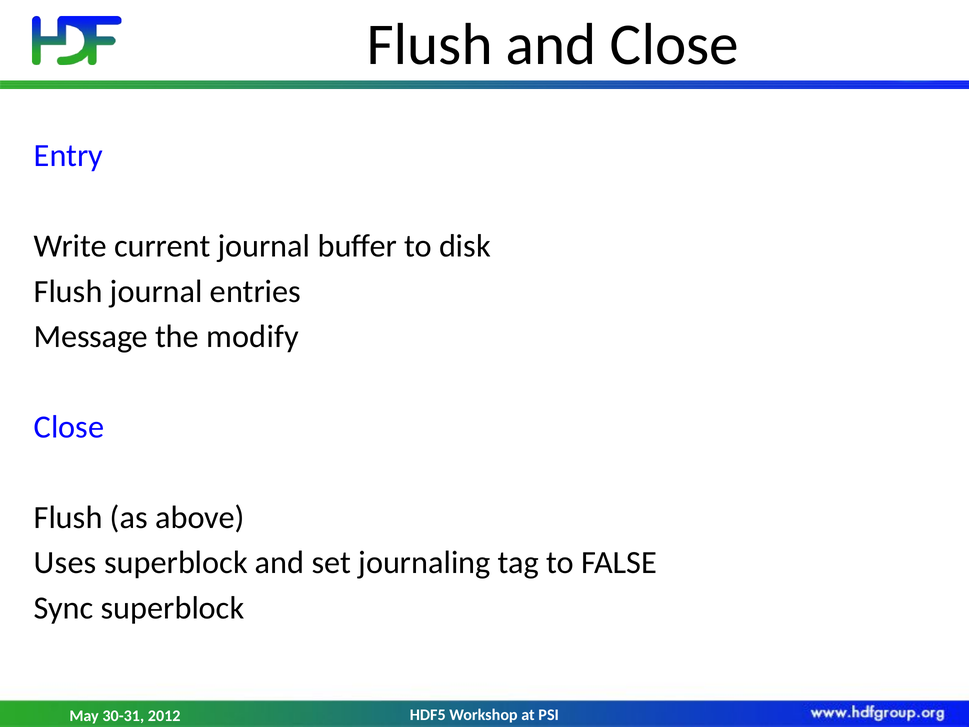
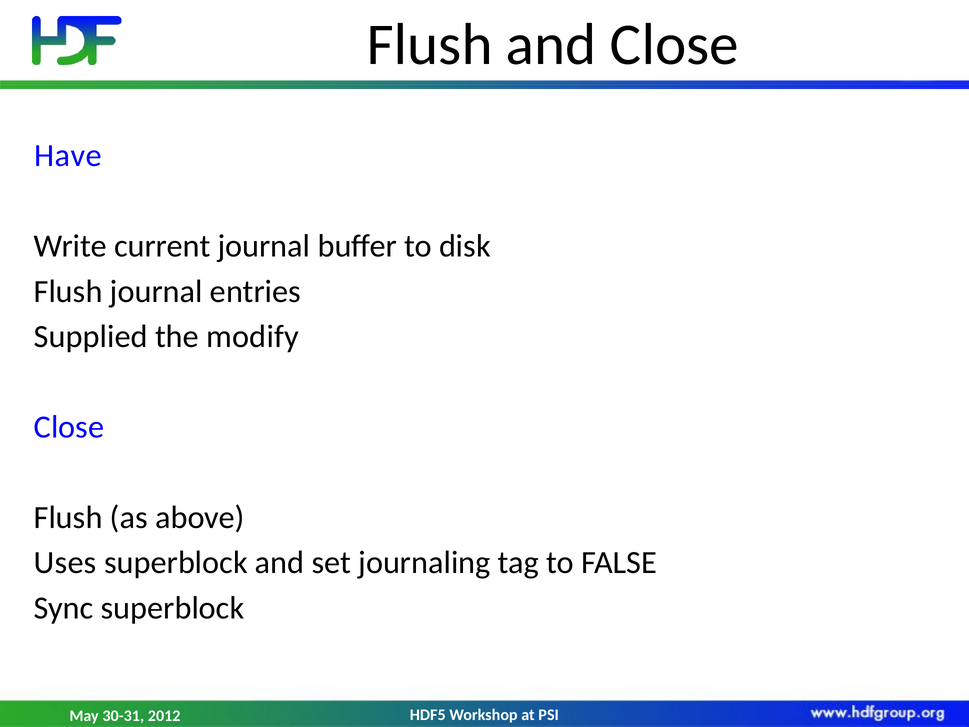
Entry: Entry -> Have
Message: Message -> Supplied
